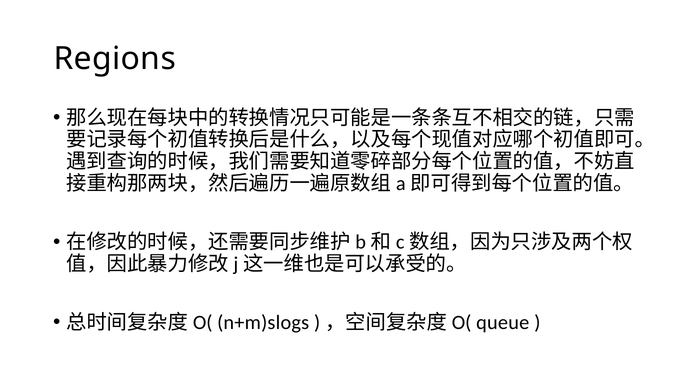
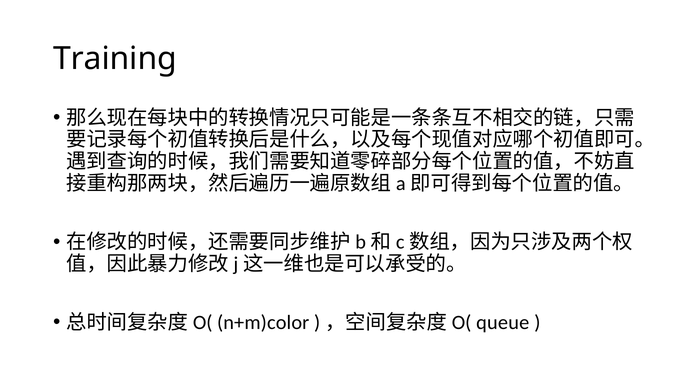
Regions: Regions -> Training
n+m)slogs: n+m)slogs -> n+m)color
